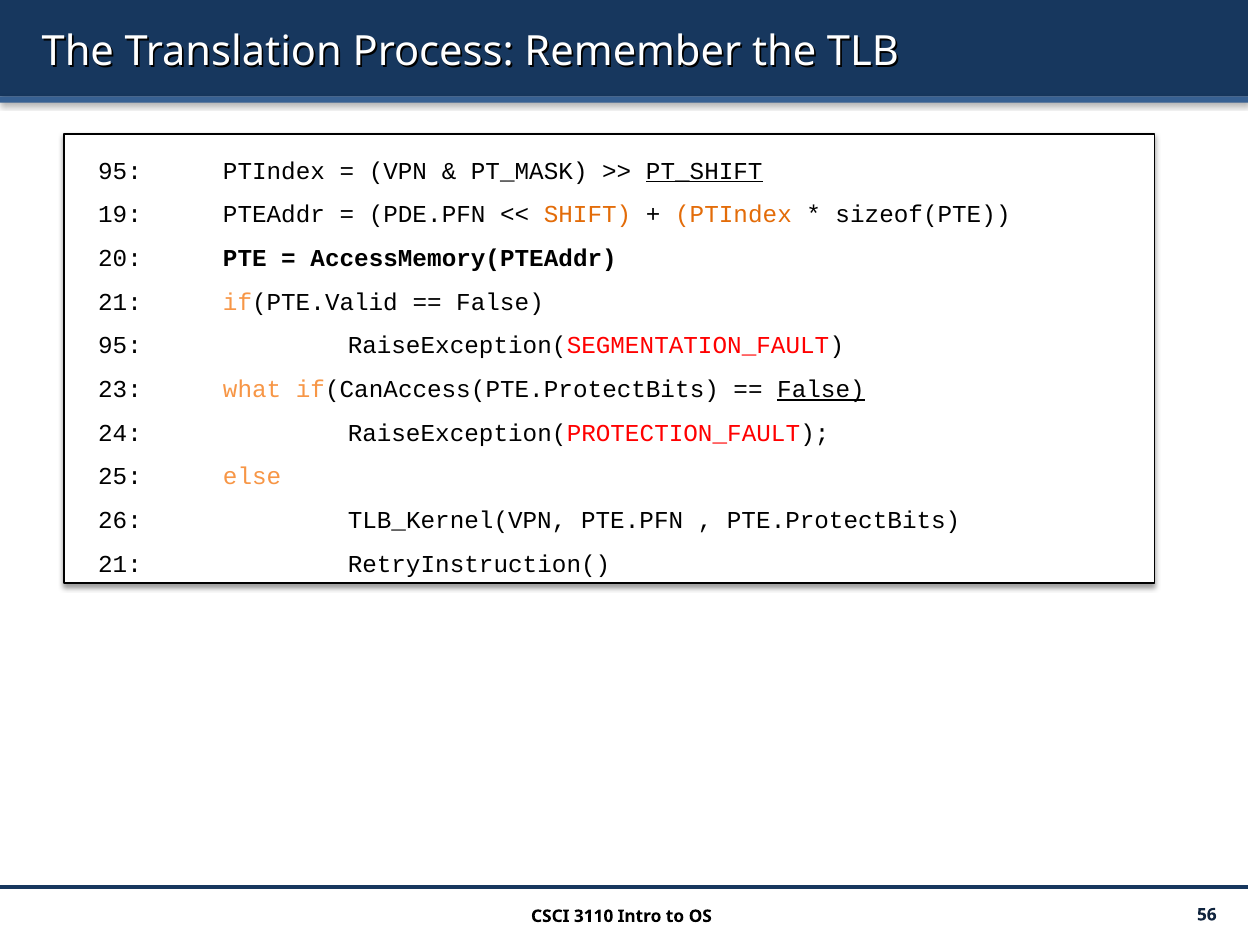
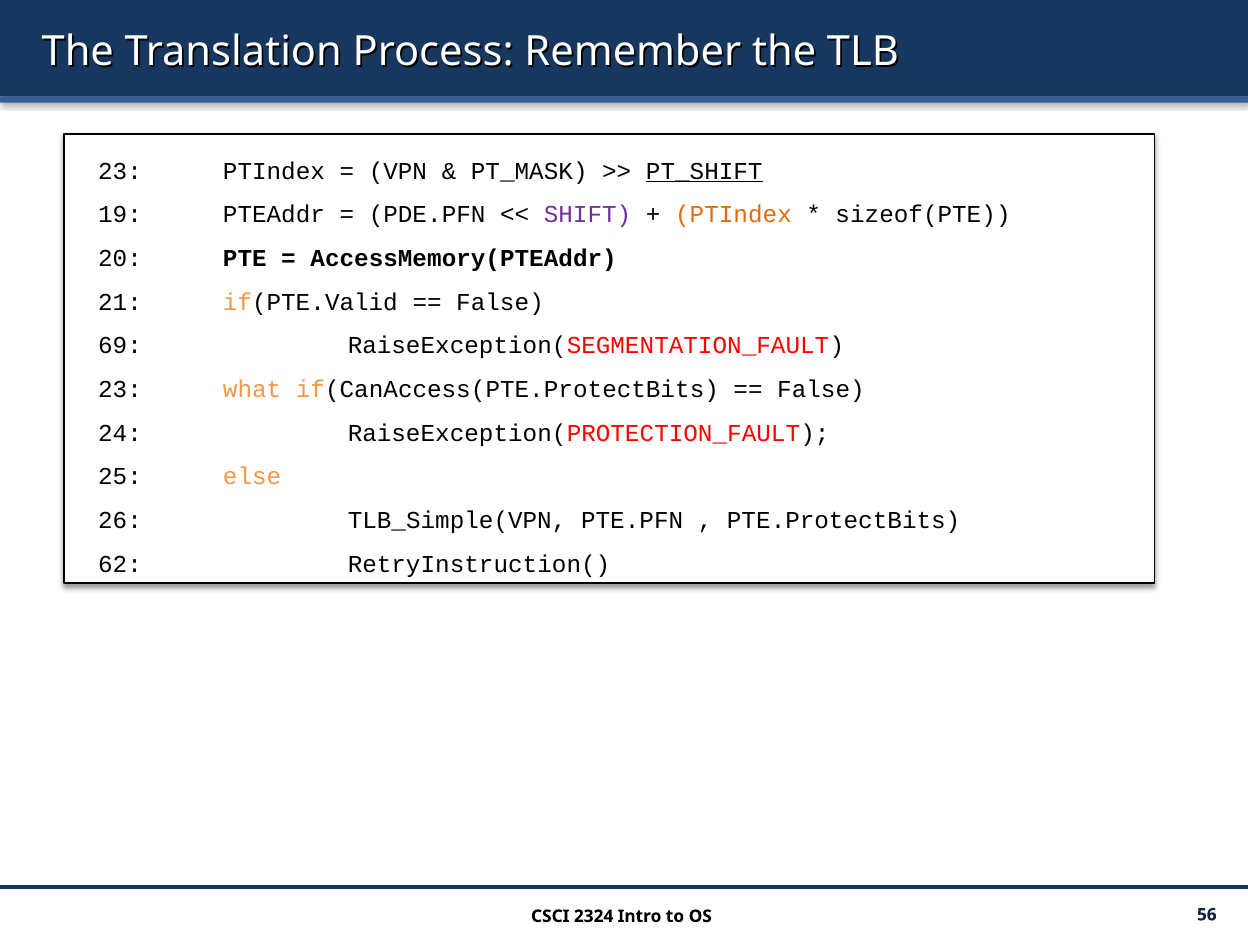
95 at (120, 171): 95 -> 23
SHIFT colour: orange -> purple
95 at (120, 346): 95 -> 69
False at (821, 390) underline: present -> none
TLB_Kernel(VPN: TLB_Kernel(VPN -> TLB_Simple(VPN
21 at (120, 564): 21 -> 62
3110: 3110 -> 2324
